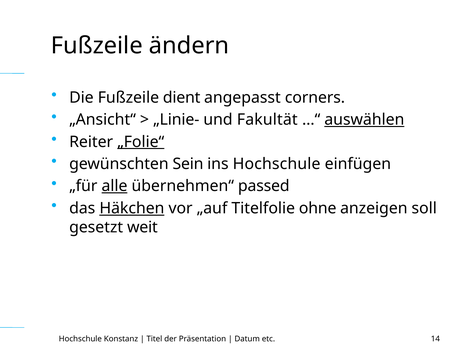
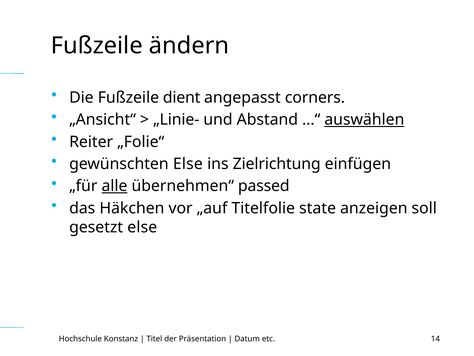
Fakultät: Fakultät -> Abstand
„Folie“ underline: present -> none
gewünschten Sein: Sein -> Else
ins Hochschule: Hochschule -> Zielrichtung
Häkchen underline: present -> none
ohne: ohne -> state
gesetzt weit: weit -> else
